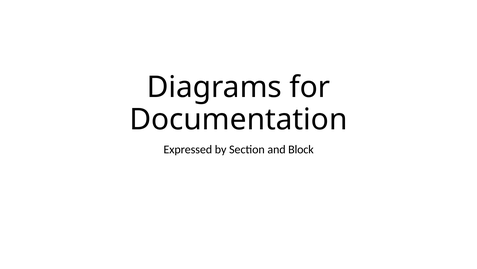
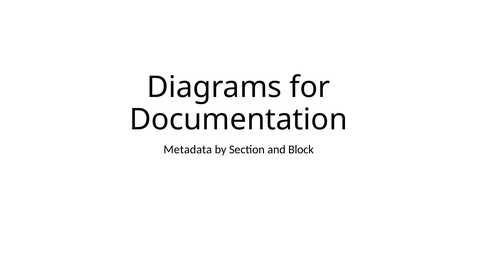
Expressed: Expressed -> Metadata
